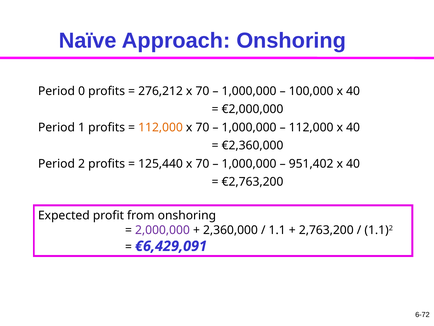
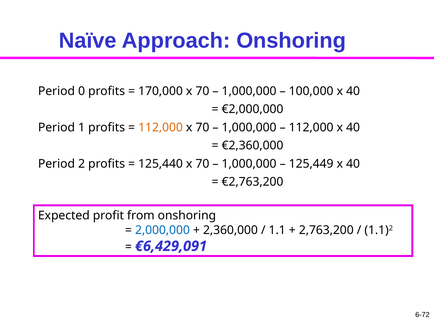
276,212: 276,212 -> 170,000
951,402: 951,402 -> 125,449
2,000,000 colour: purple -> blue
